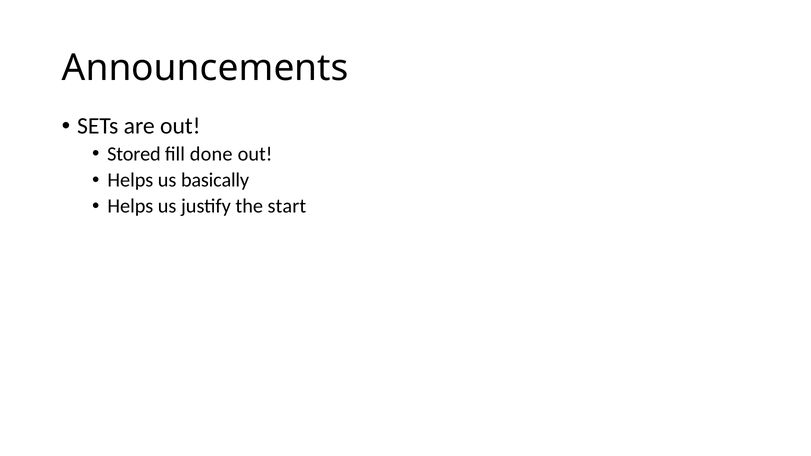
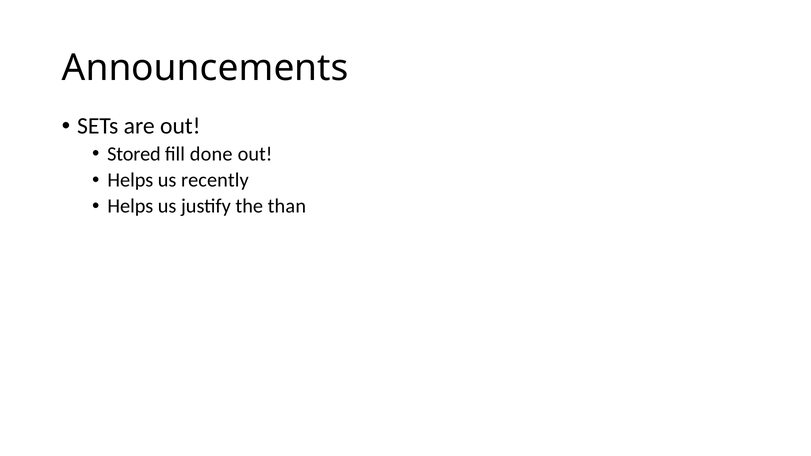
basically: basically -> recently
start: start -> than
